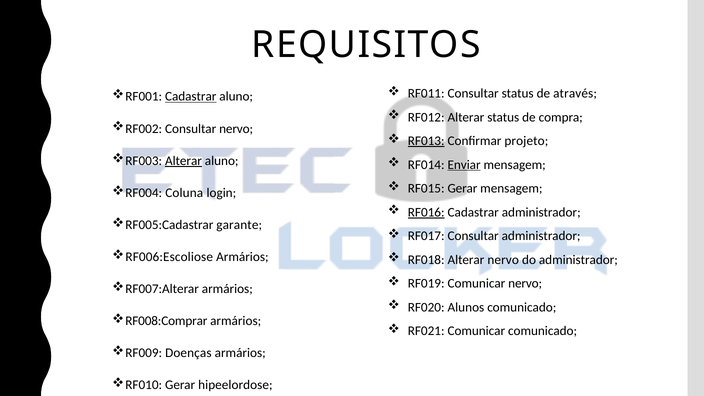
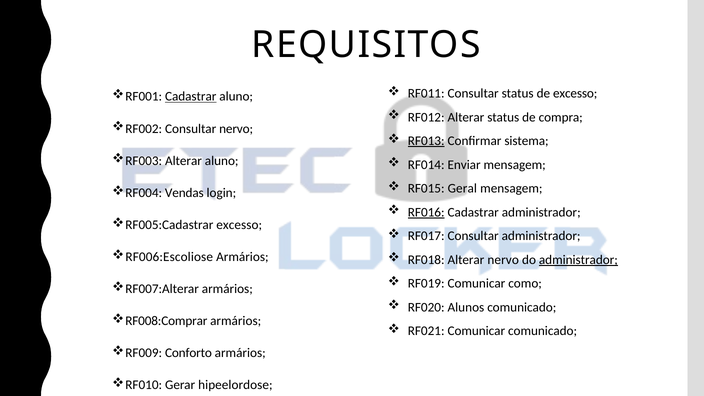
de através: através -> excesso
projeto: projeto -> sistema
Alterar at (183, 161) underline: present -> none
Enviar underline: present -> none
RF015 Gerar: Gerar -> Geral
Coluna: Coluna -> Vendas
RF005:Cadastrar garante: garante -> excesso
administrador at (578, 260) underline: none -> present
Comunicar nervo: nervo -> como
Doenças: Doenças -> Conforto
